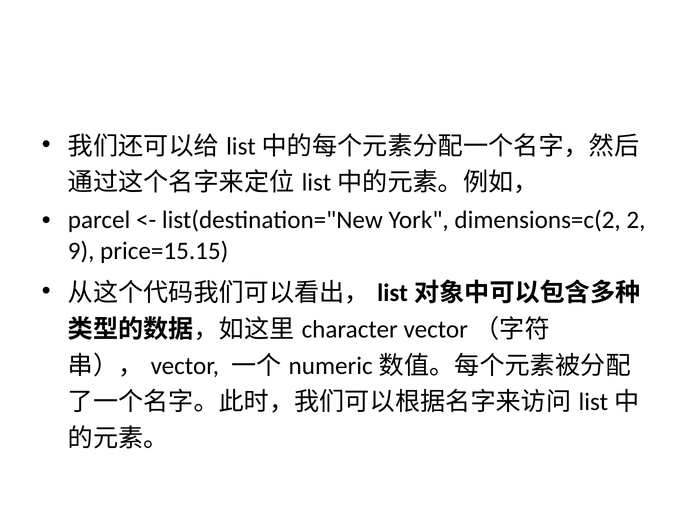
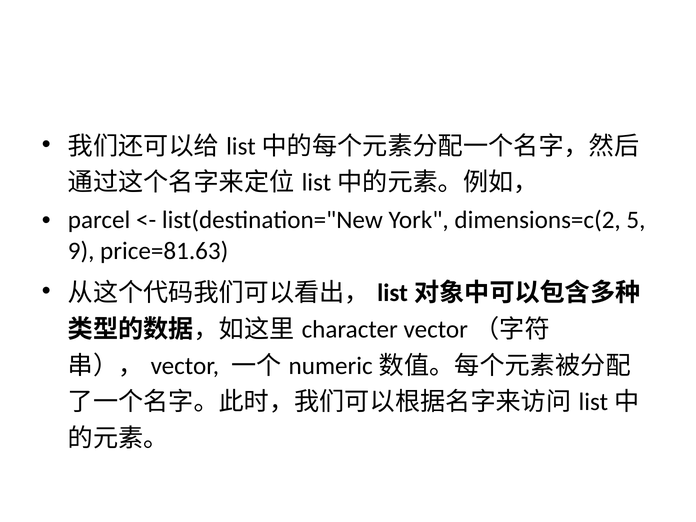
2: 2 -> 5
price=15.15: price=15.15 -> price=81.63
